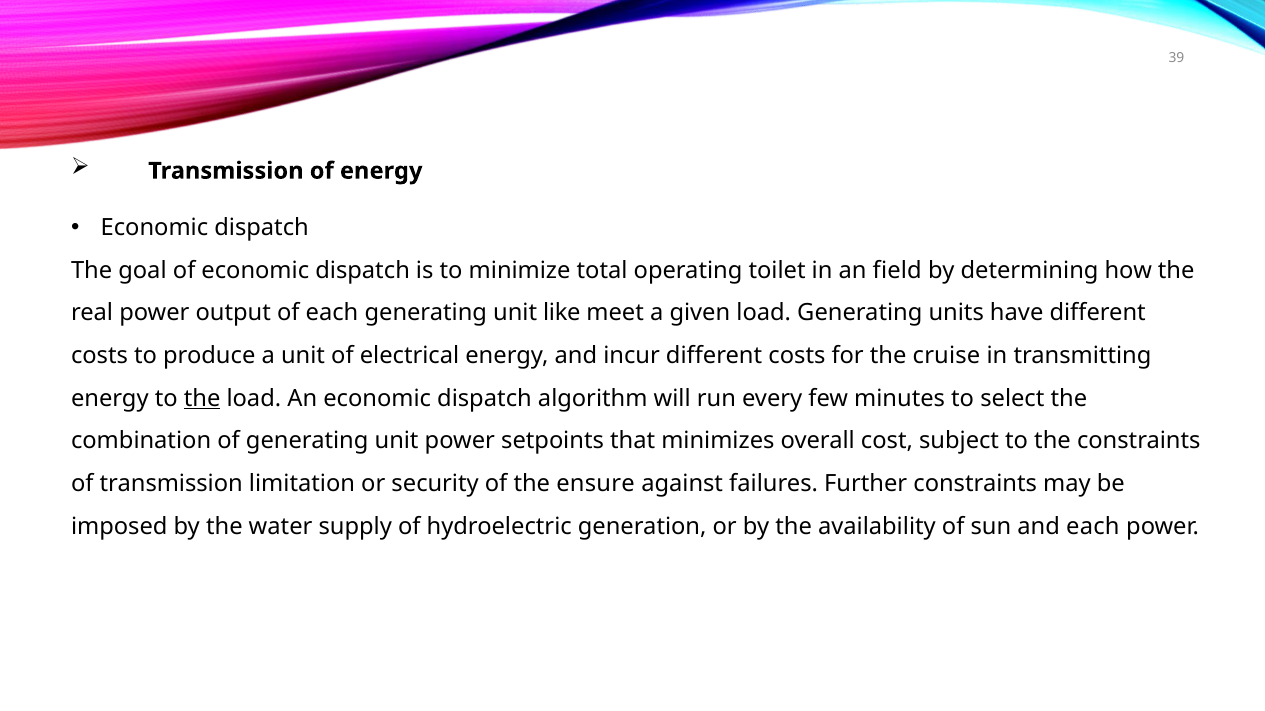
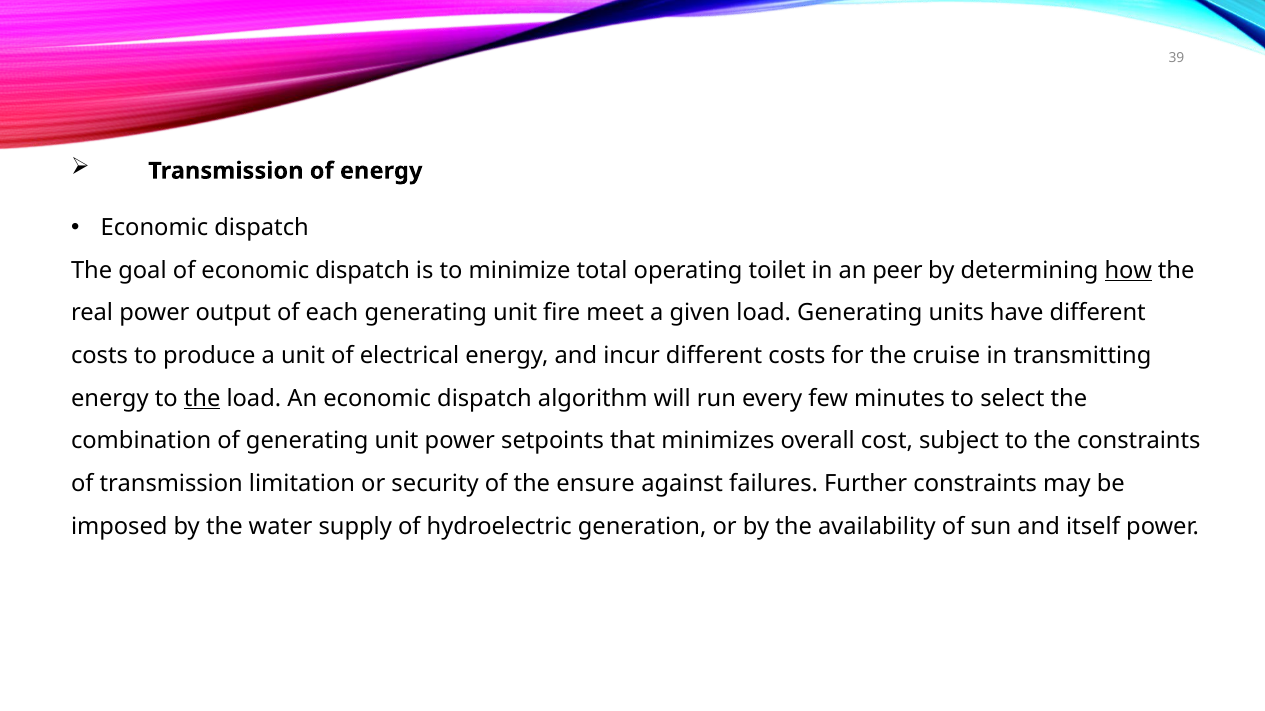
field: field -> peer
how underline: none -> present
like: like -> fire
and each: each -> itself
